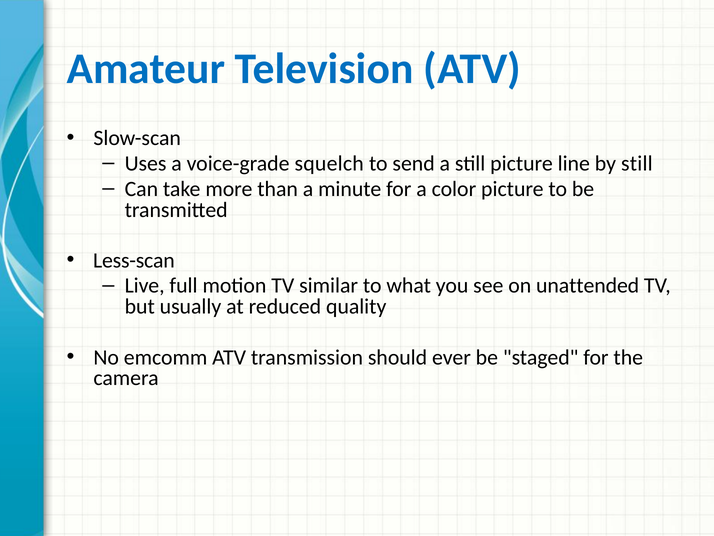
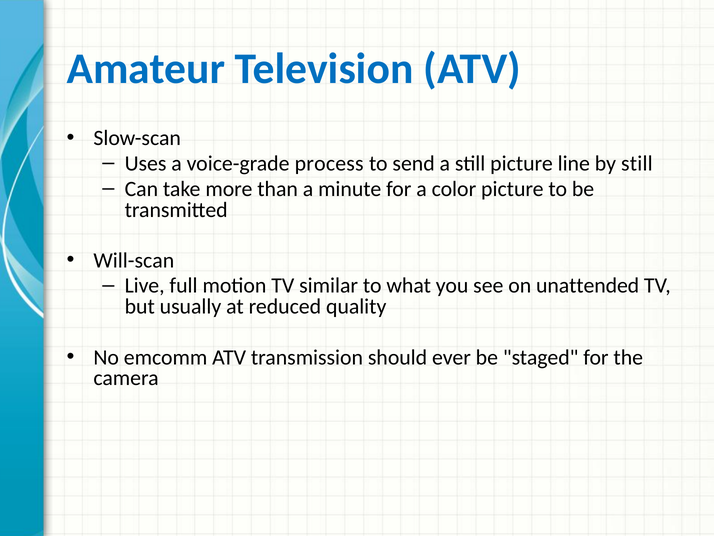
squelch: squelch -> process
Less-scan: Less-scan -> Will-scan
